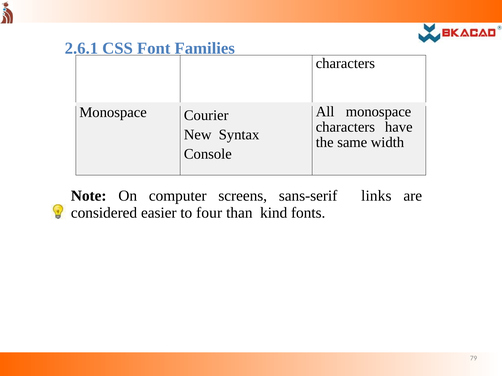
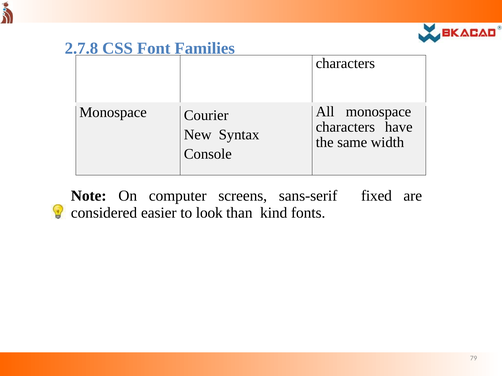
2.6.1: 2.6.1 -> 2.7.8
links: links -> fixed
four: four -> look
